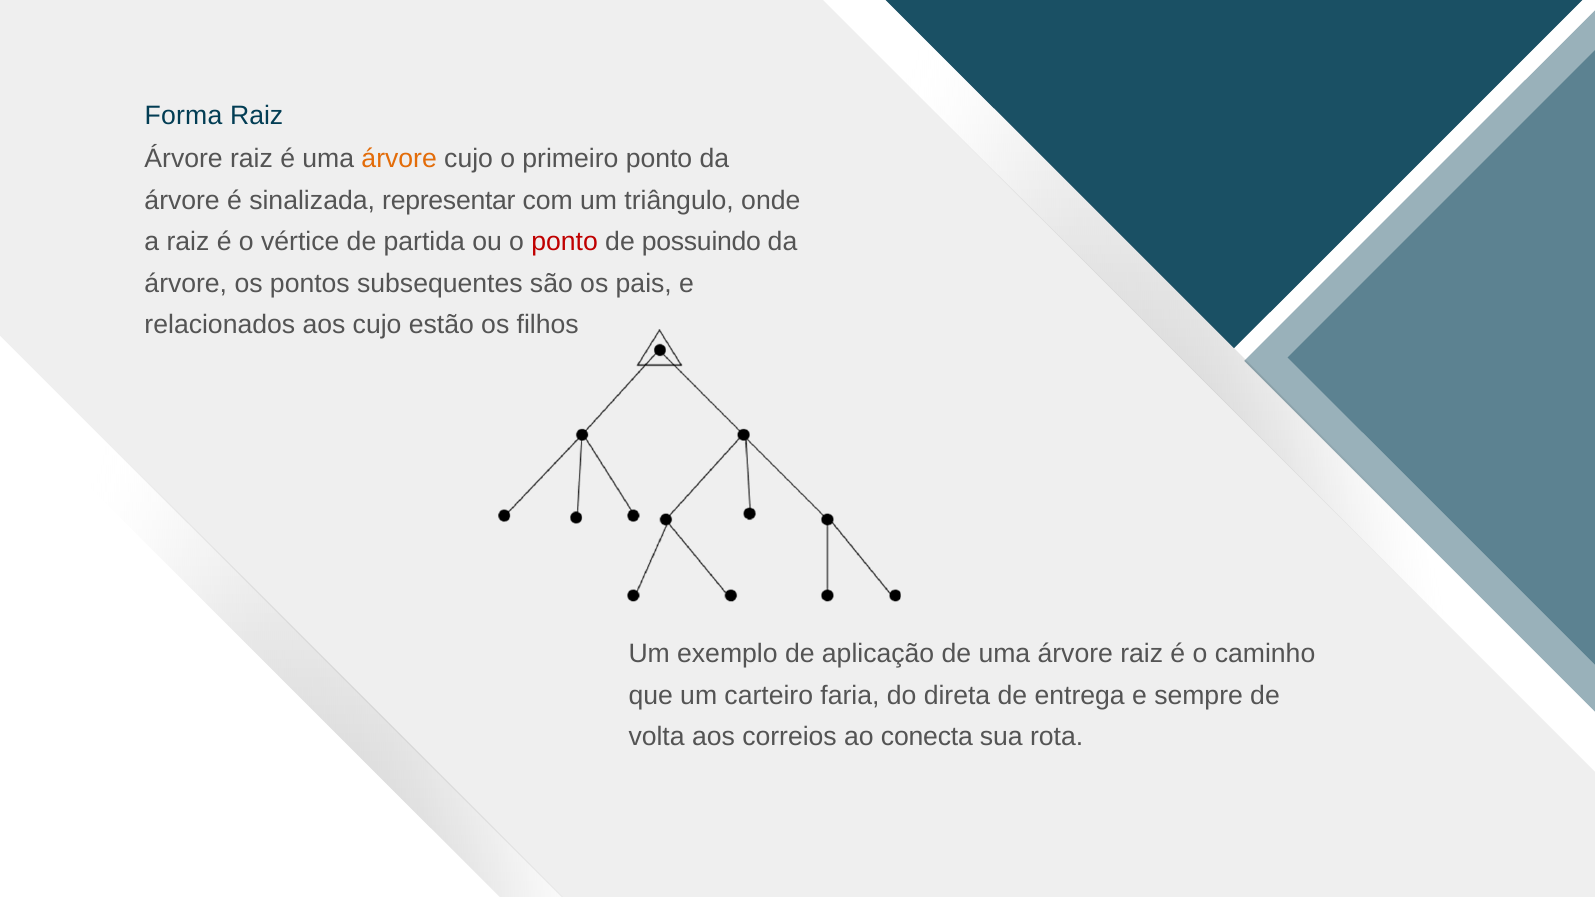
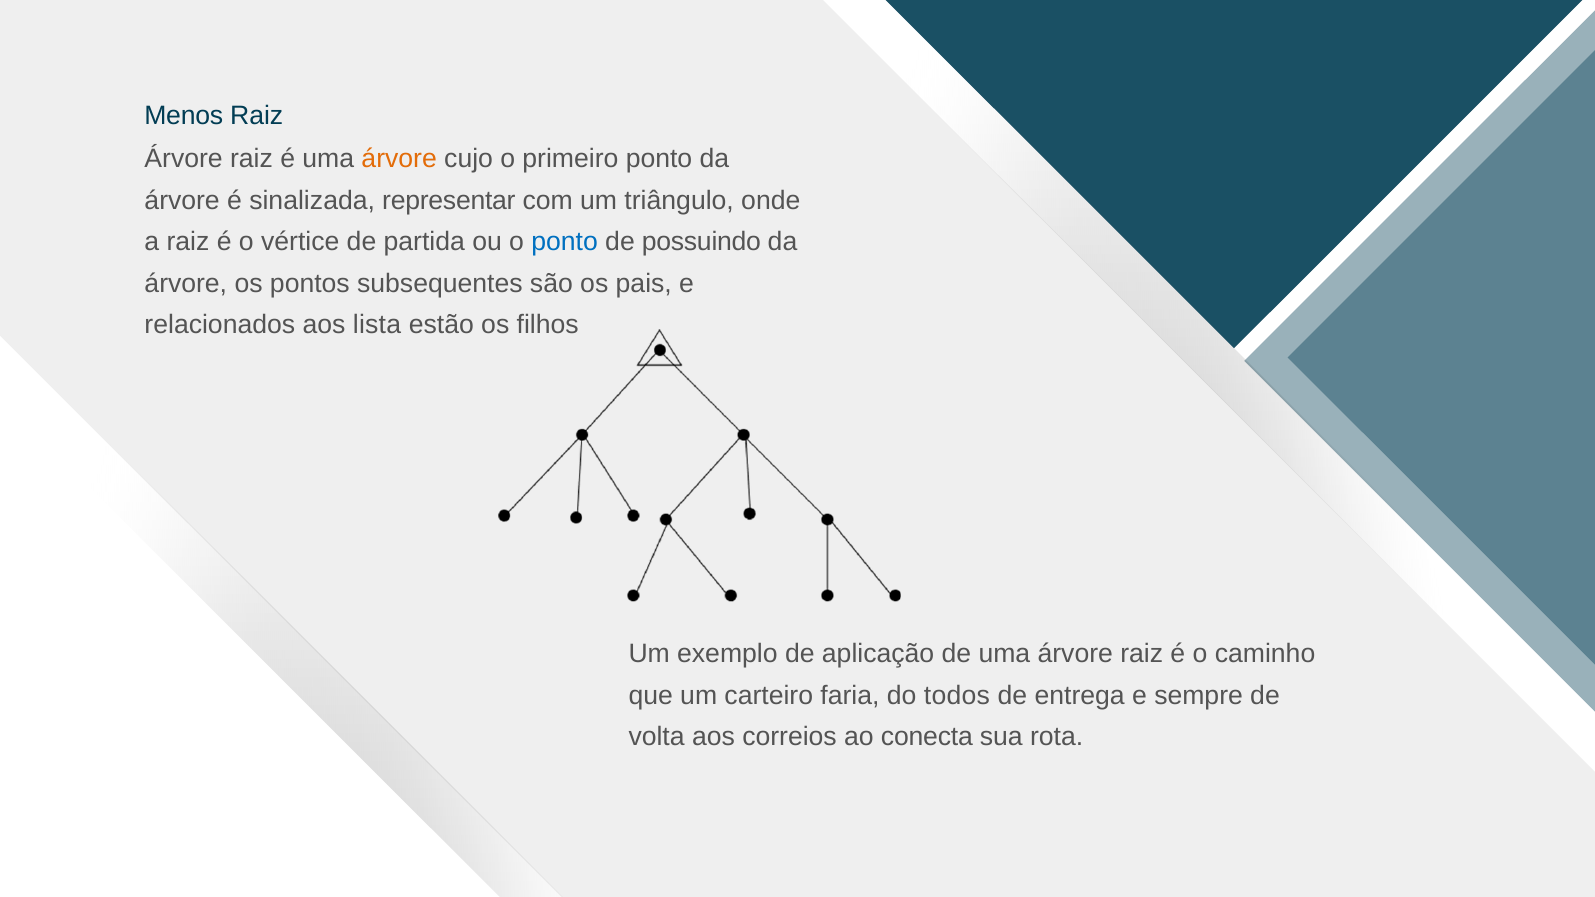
Forma: Forma -> Menos
ponto at (565, 242) colour: red -> blue
aos cujo: cujo -> lista
direta: direta -> todos
